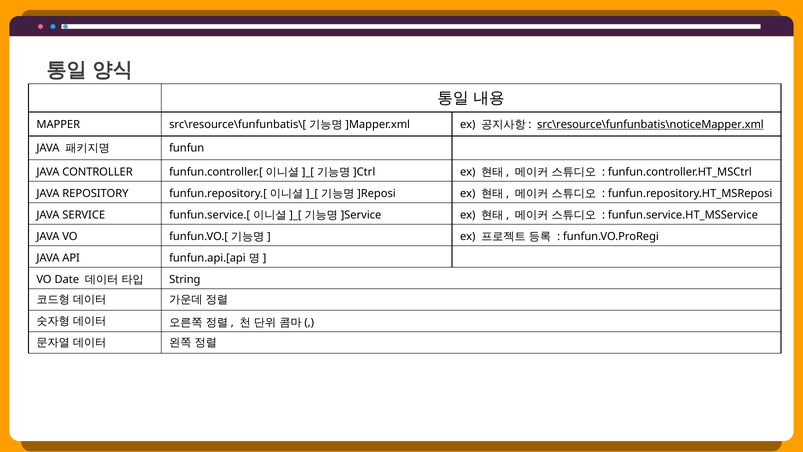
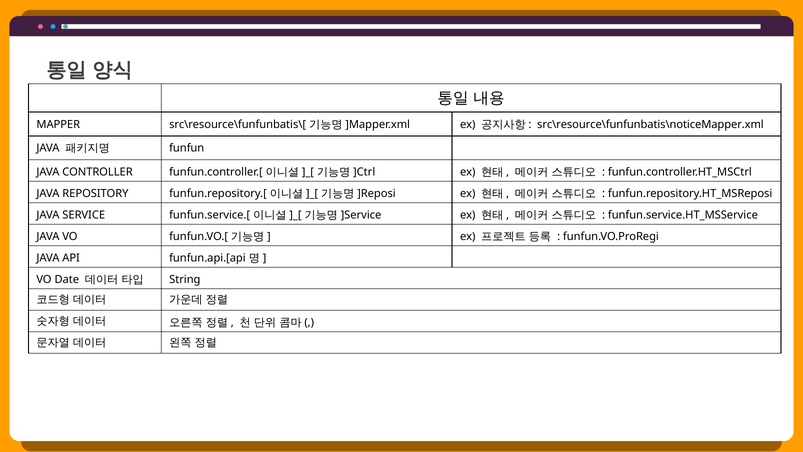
src\resource\funfunbatis\noticeMapper.xml underline: present -> none
